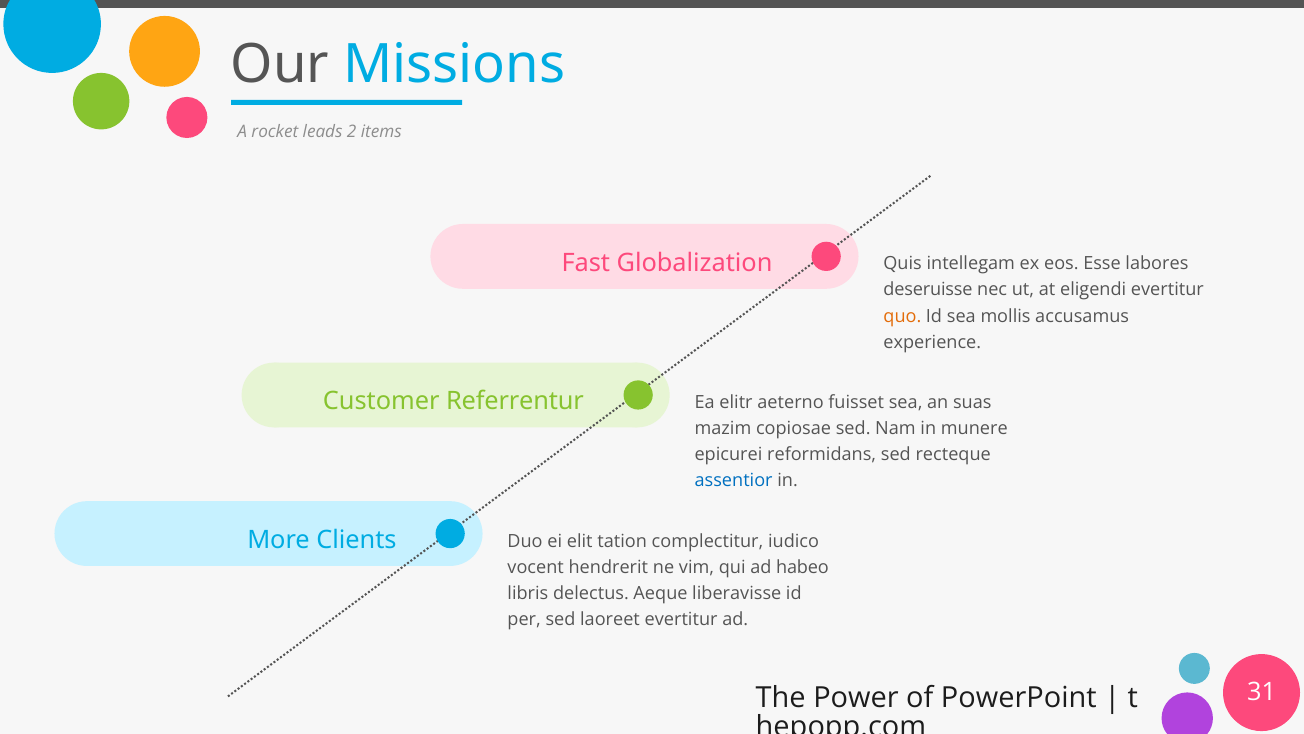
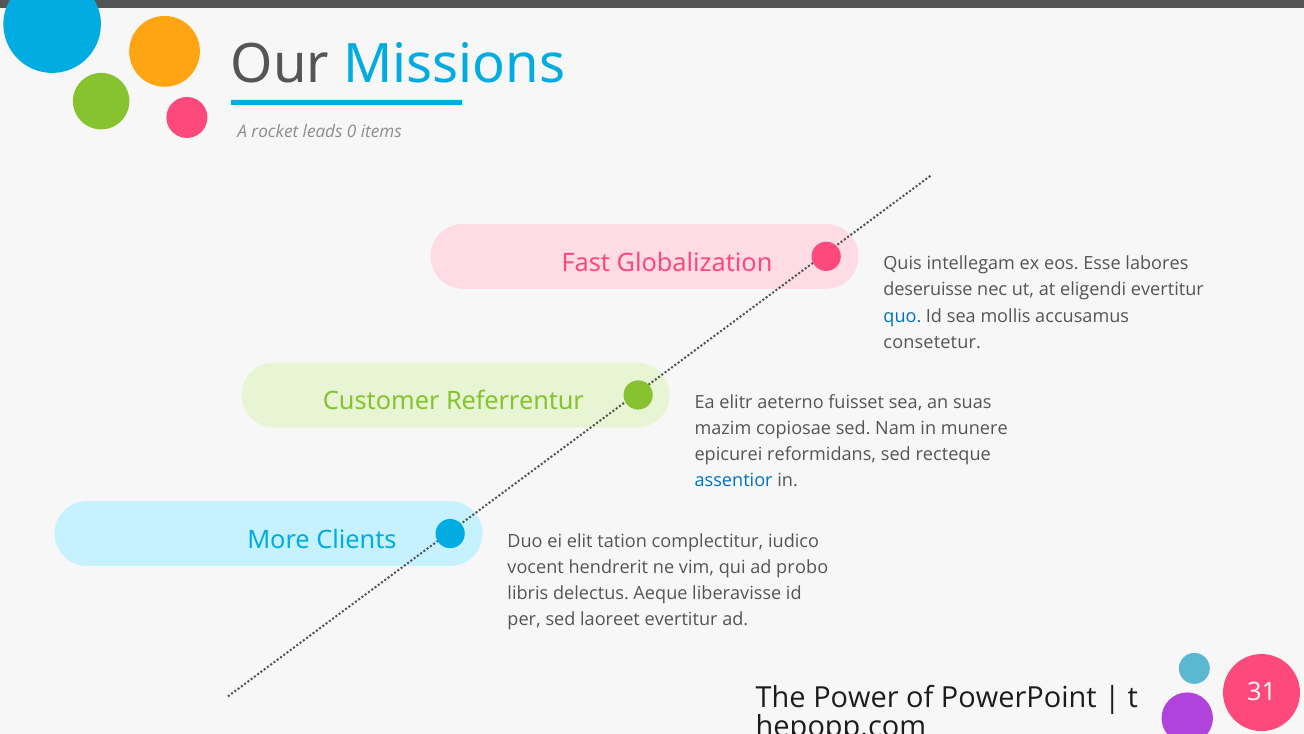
2: 2 -> 0
quo colour: orange -> blue
experience: experience -> consetetur
habeo: habeo -> probo
